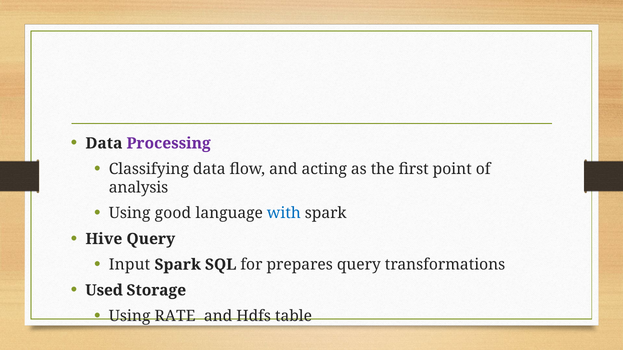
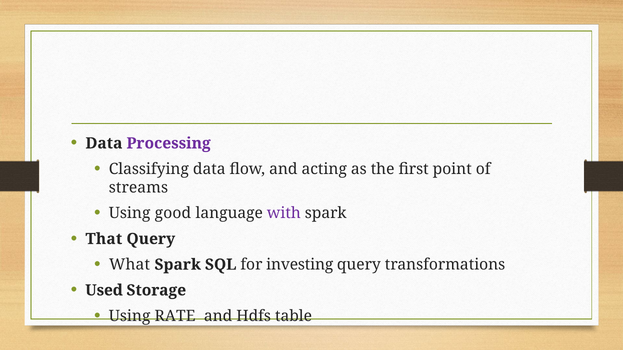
analysis: analysis -> streams
with colour: blue -> purple
Hive: Hive -> That
Input: Input -> What
prepares: prepares -> investing
